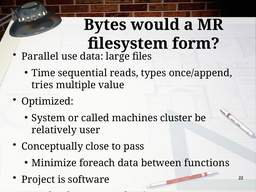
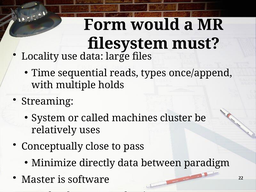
Bytes: Bytes -> Form
form: form -> must
Parallel: Parallel -> Locality
tries: tries -> with
value: value -> holds
Optimized: Optimized -> Streaming
user: user -> uses
foreach: foreach -> directly
functions: functions -> paradigm
Project: Project -> Master
